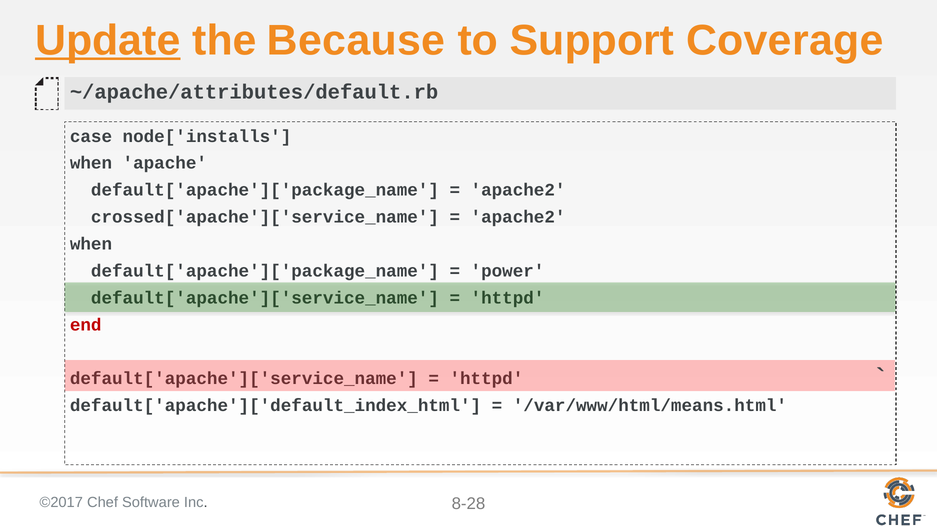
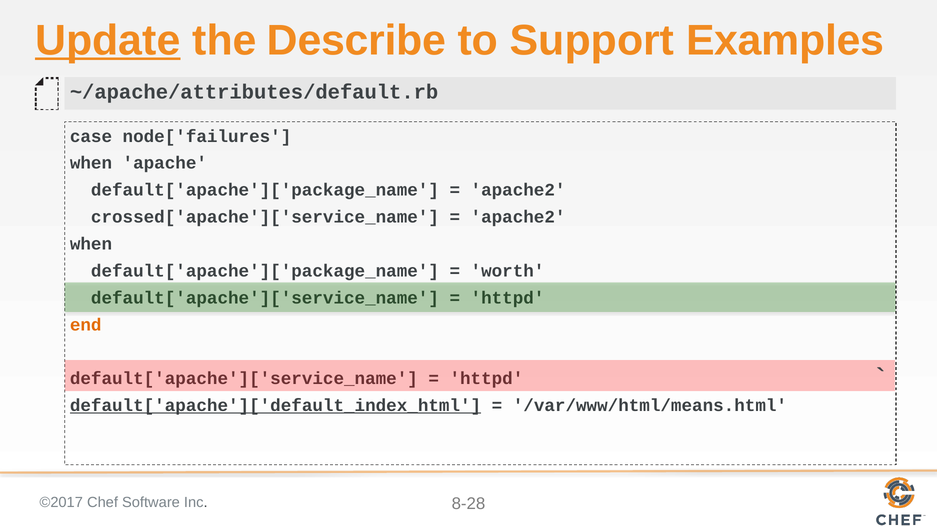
Because: Because -> Describe
Coverage: Coverage -> Examples
node['installs: node['installs -> node['failures
power: power -> worth
end colour: red -> orange
default['apache']['default_index_html underline: none -> present
